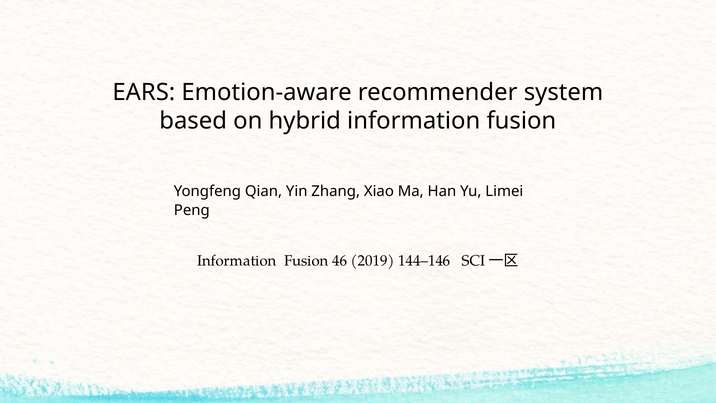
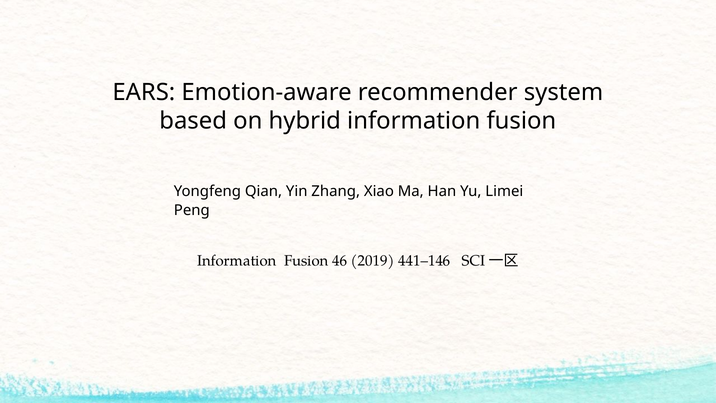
144–146: 144–146 -> 441–146
